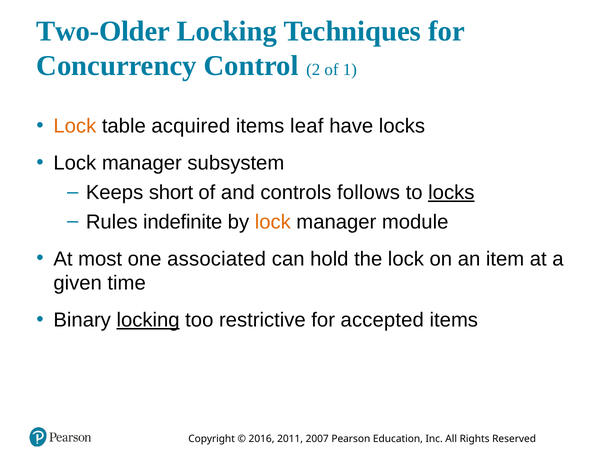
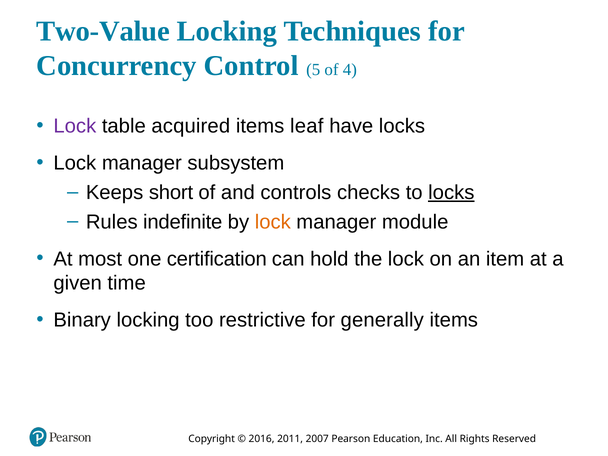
Two-Older: Two-Older -> Two-Value
2: 2 -> 5
1: 1 -> 4
Lock at (75, 126) colour: orange -> purple
follows: follows -> checks
associated: associated -> certification
locking at (148, 320) underline: present -> none
accepted: accepted -> generally
